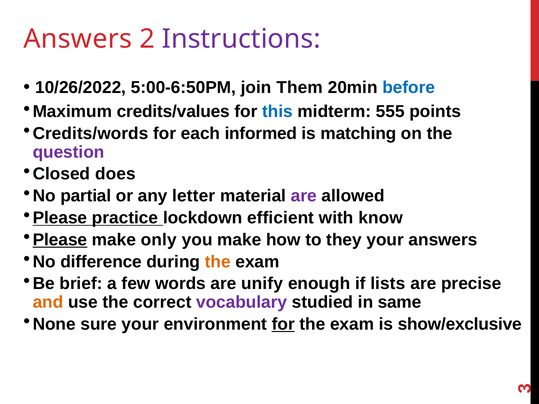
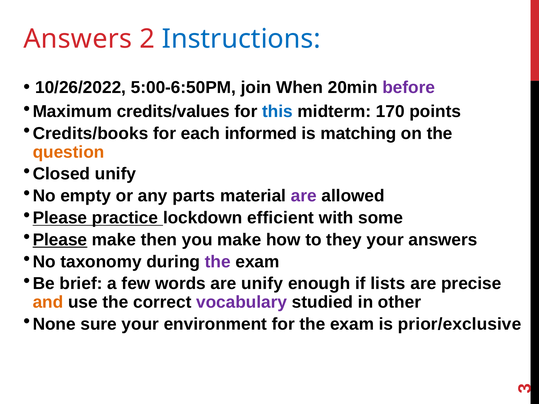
Instructions colour: purple -> blue
Them: Them -> When
before colour: blue -> purple
555: 555 -> 170
Credits/words: Credits/words -> Credits/books
question colour: purple -> orange
Closed does: does -> unify
partial: partial -> empty
letter: letter -> parts
know: know -> some
only: only -> then
difference: difference -> taxonomy
the at (218, 262) colour: orange -> purple
same: same -> other
for at (283, 324) underline: present -> none
show/exclusive: show/exclusive -> prior/exclusive
